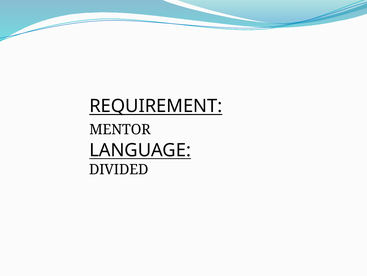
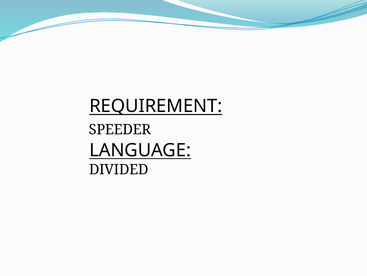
MENTOR: MENTOR -> SPEEDER
